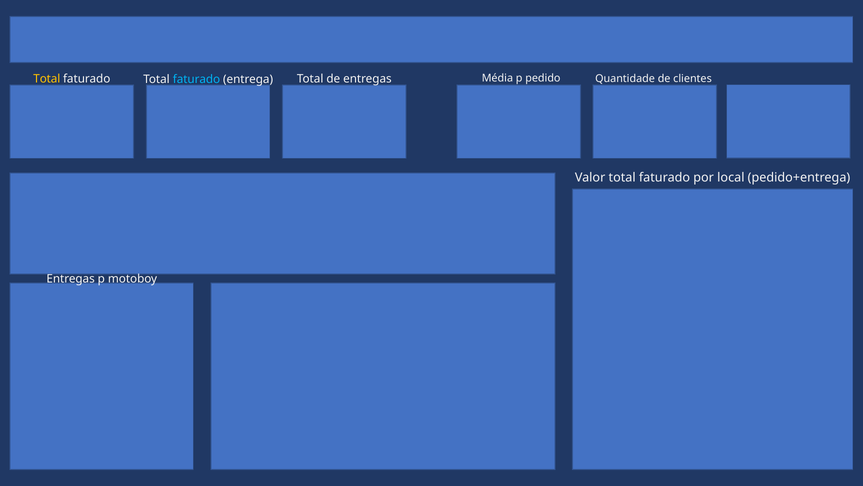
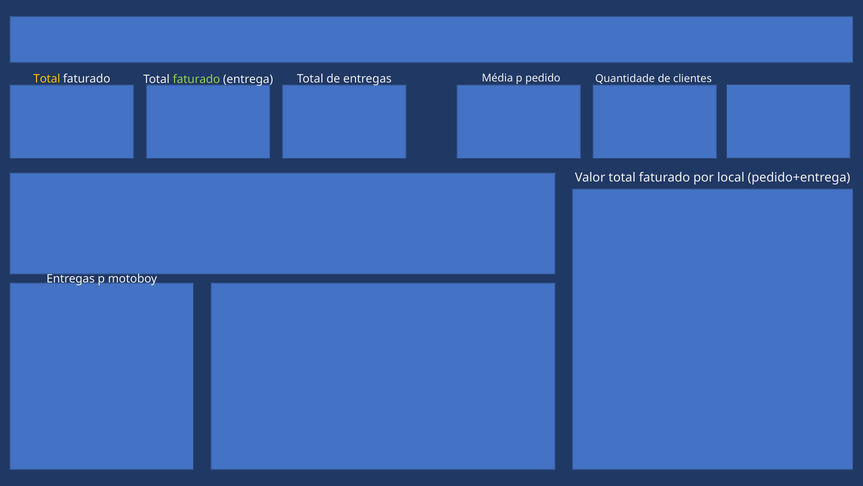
faturado at (196, 79) colour: light blue -> light green
